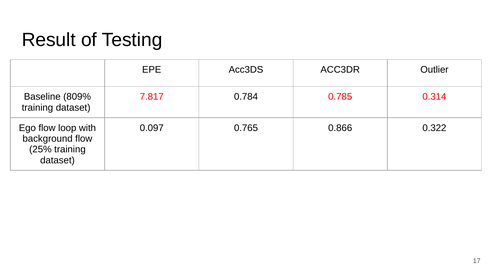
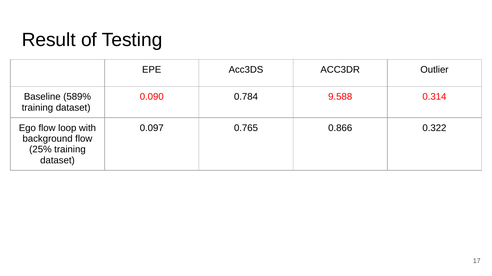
809%: 809% -> 589%
7.817: 7.817 -> 0.090
0.785: 0.785 -> 9.588
